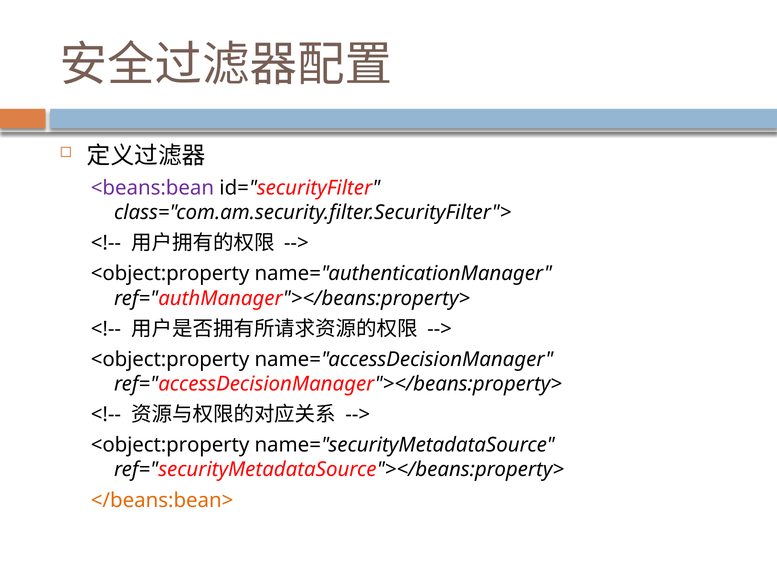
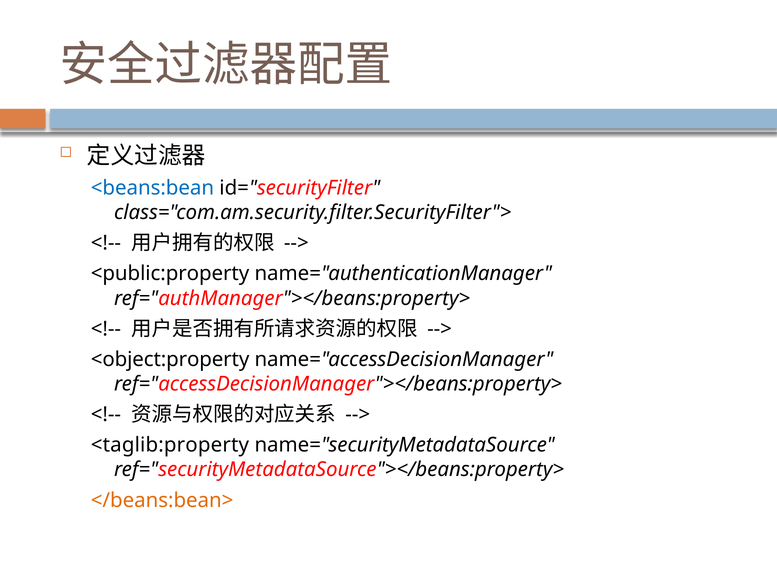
<beans:bean colour: purple -> blue
<object:property at (170, 274): <object:property -> <public:property
<object:property at (170, 445): <object:property -> <taglib:property
